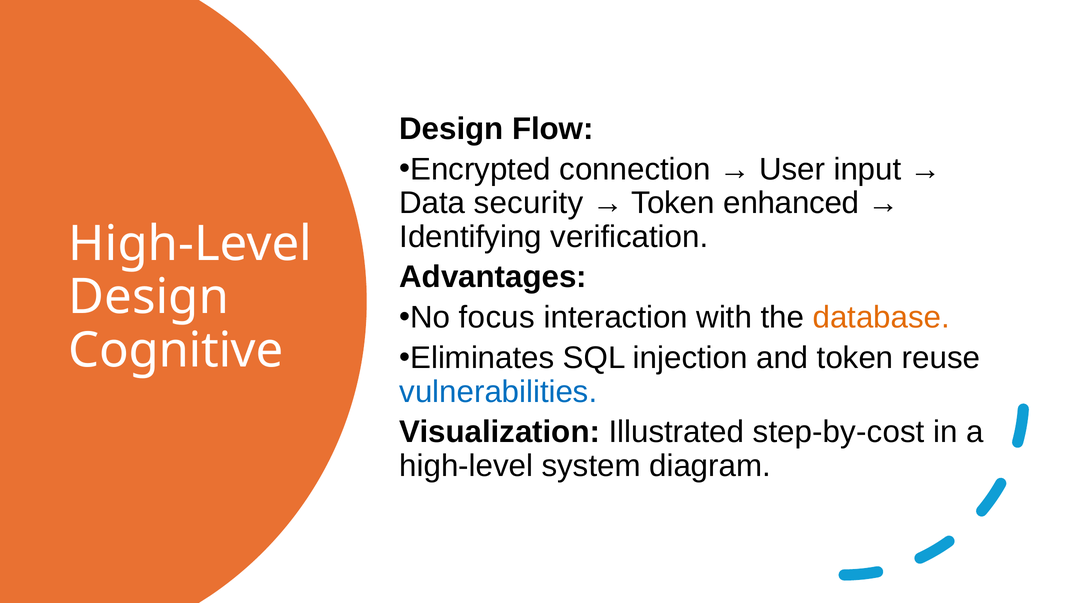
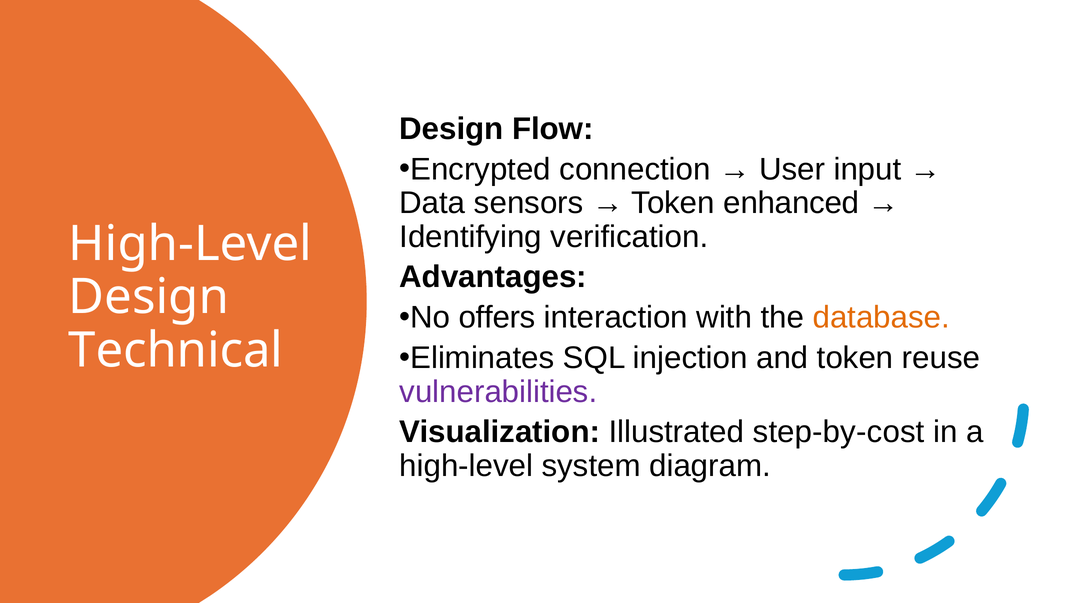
security: security -> sensors
focus: focus -> offers
Cognitive: Cognitive -> Technical
vulnerabilities colour: blue -> purple
